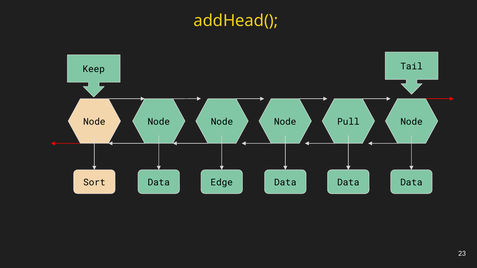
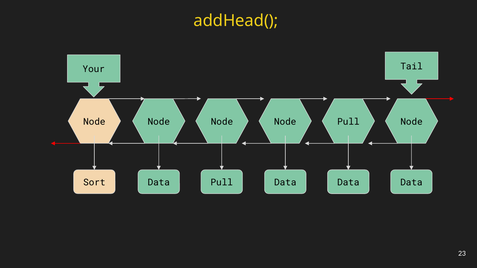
Keep: Keep -> Your
Data Edge: Edge -> Pull
